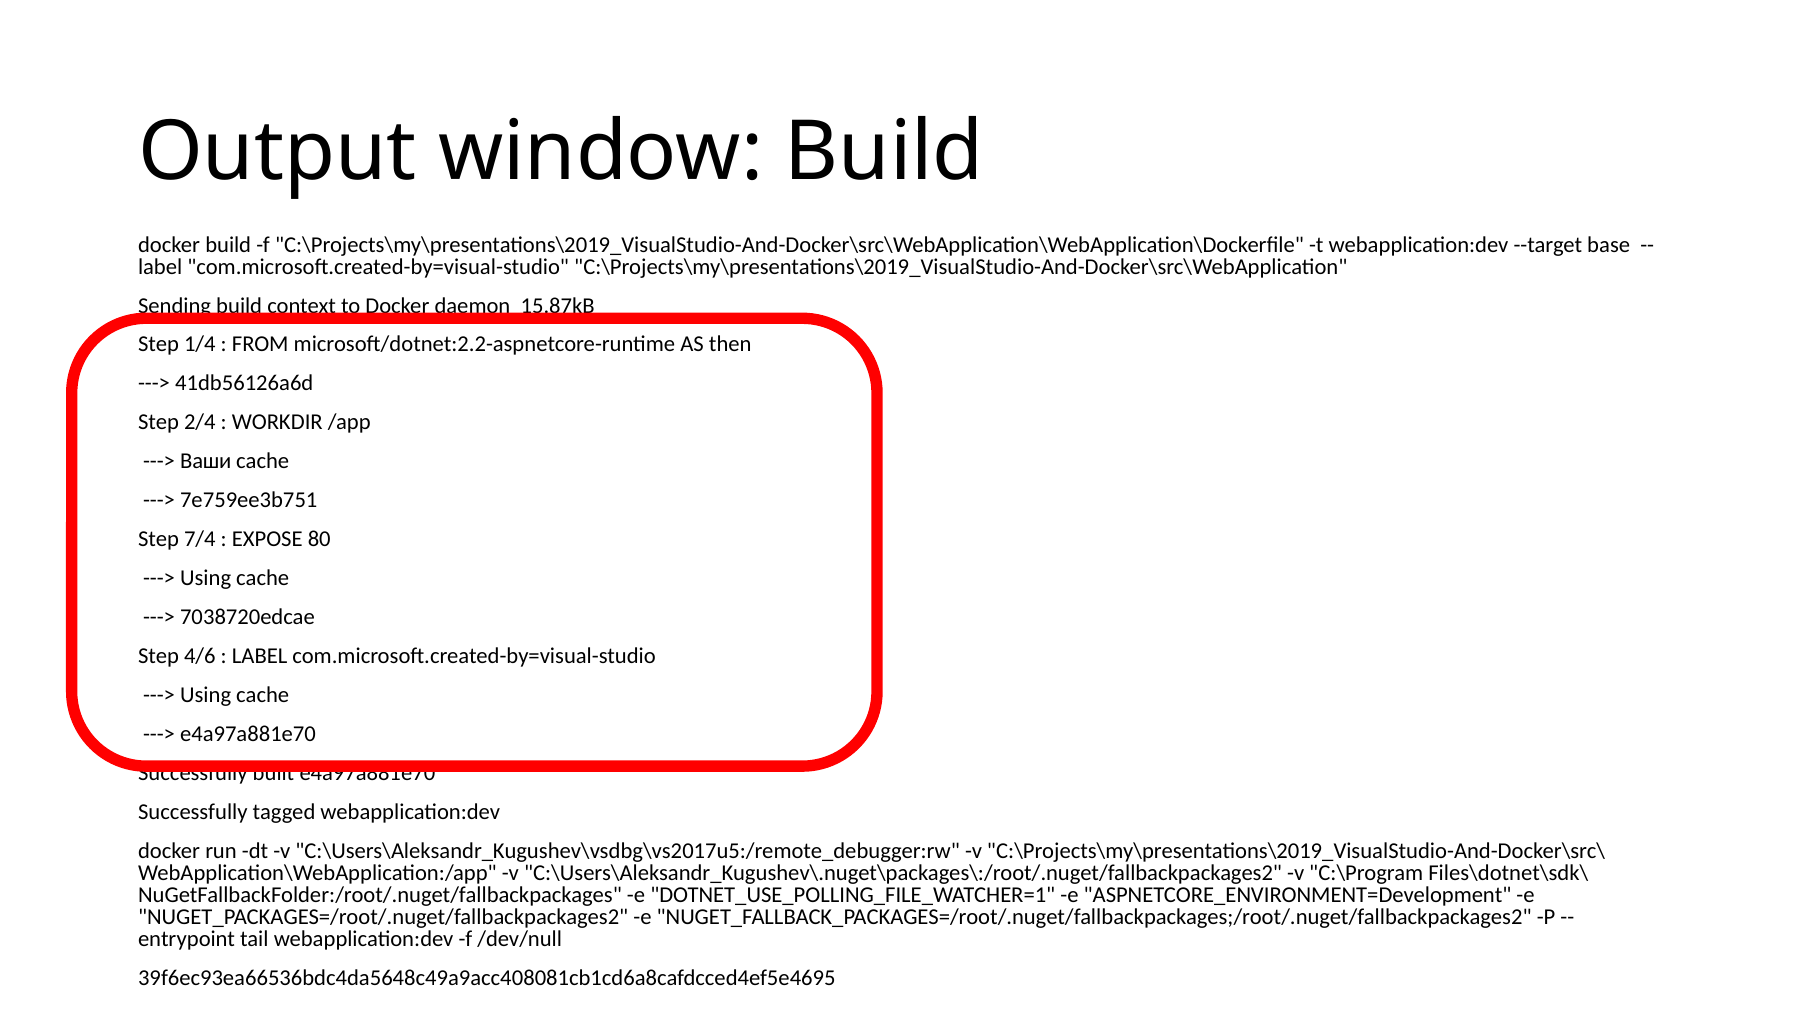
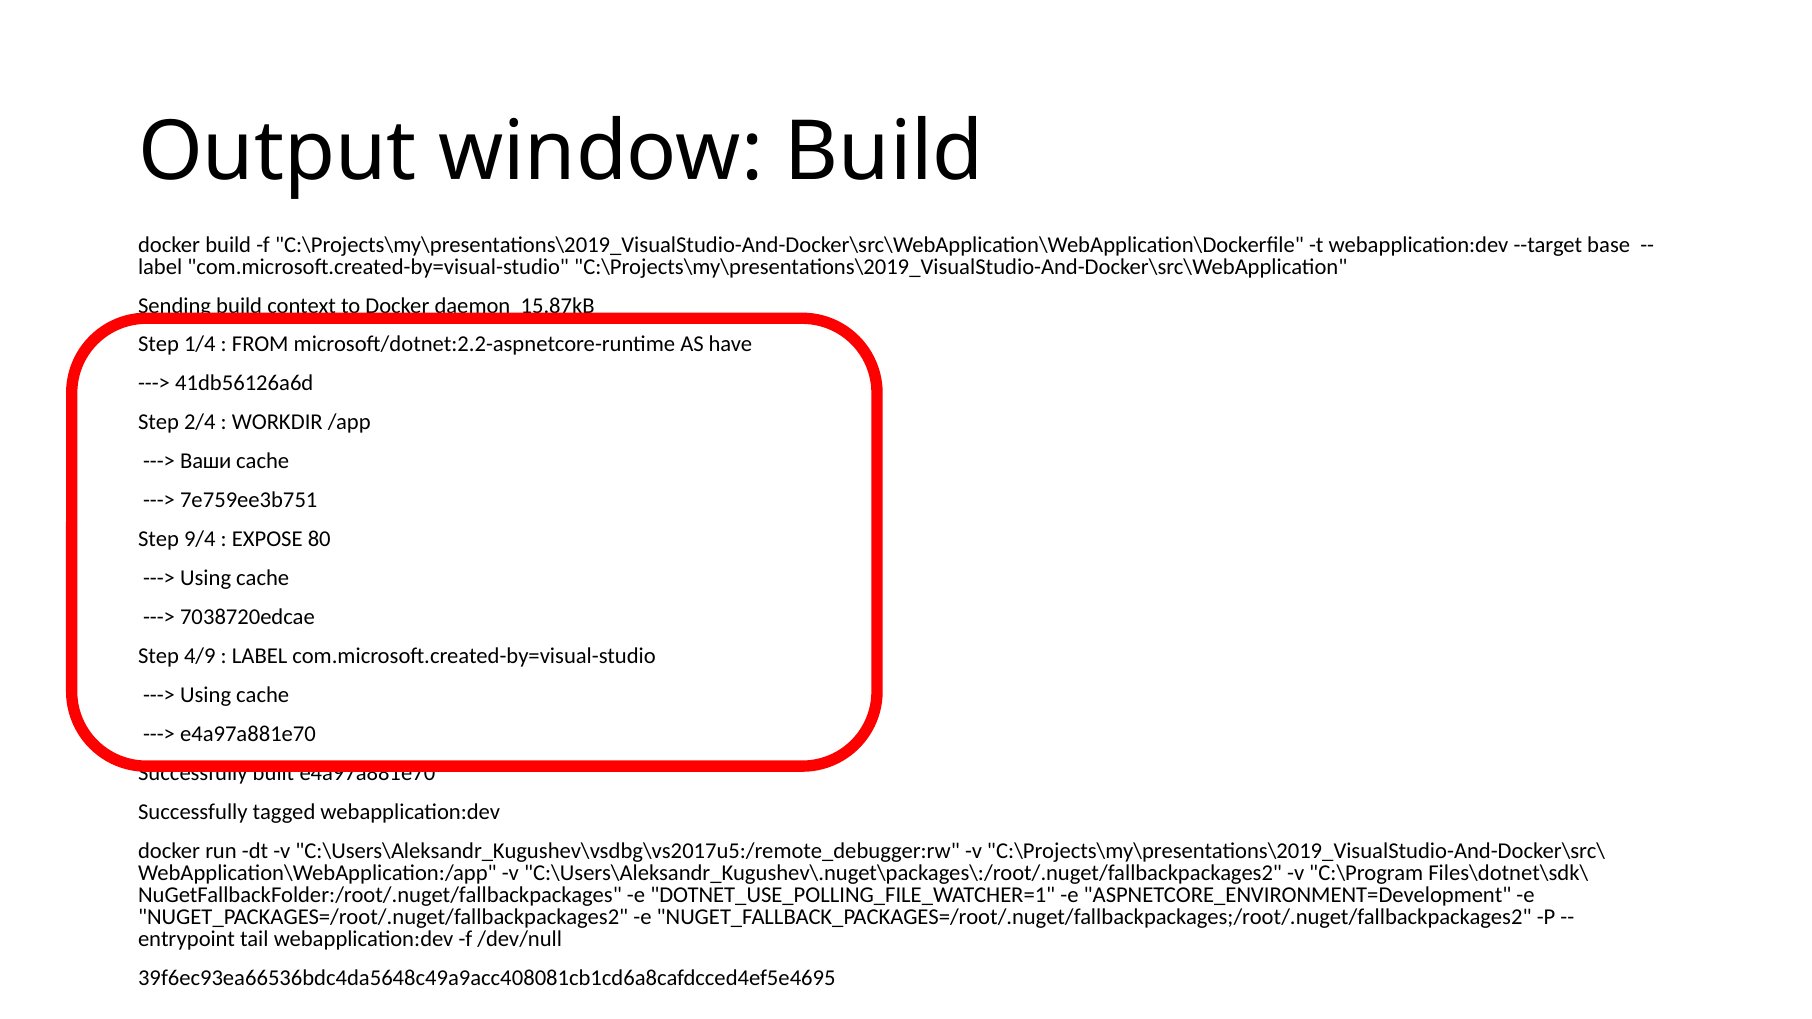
then: then -> have
7/4: 7/4 -> 9/4
4/6: 4/6 -> 4/9
